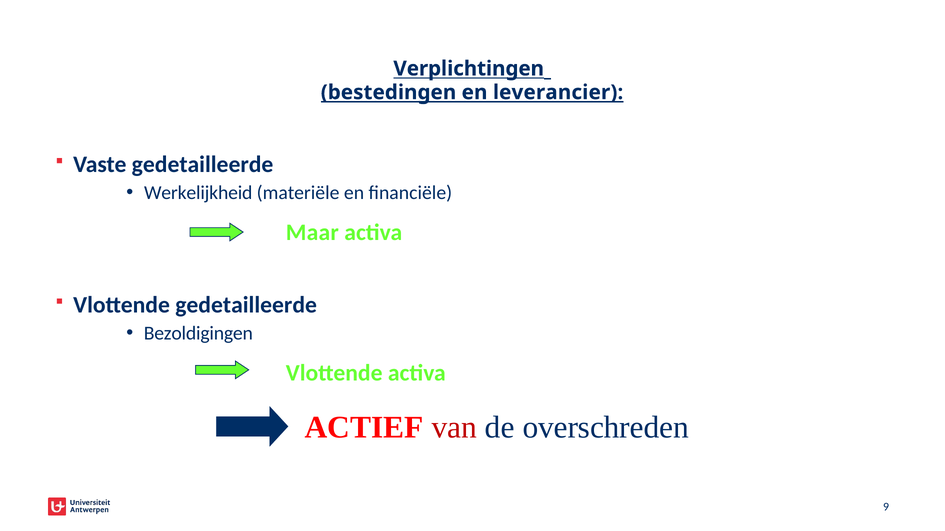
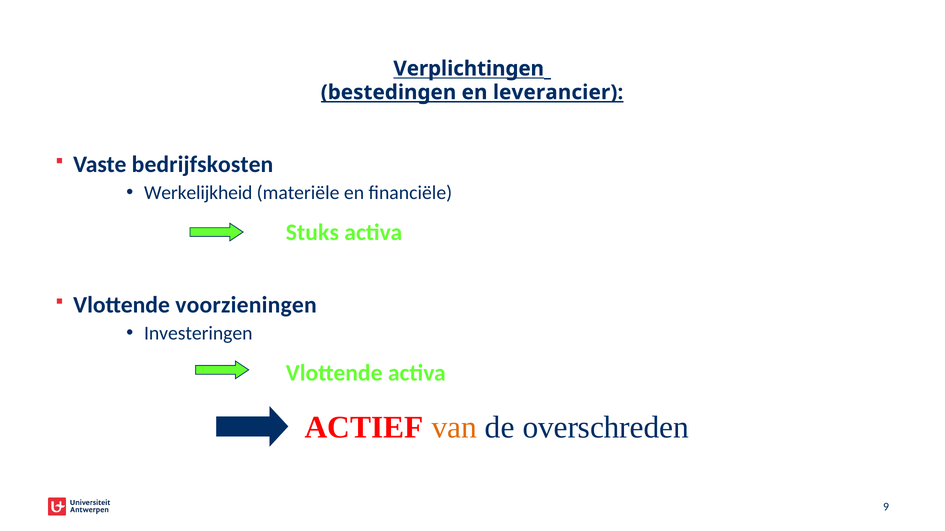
Vaste gedetailleerde: gedetailleerde -> bedrijfskosten
Maar: Maar -> Stuks
Vlottende gedetailleerde: gedetailleerde -> voorzieningen
Bezoldigingen: Bezoldigingen -> Investeringen
van colour: red -> orange
